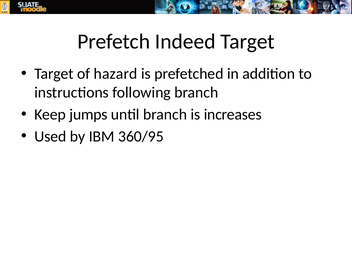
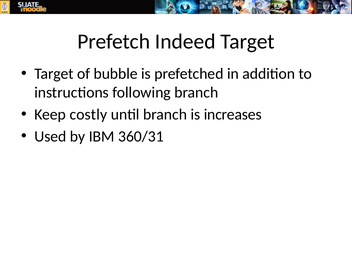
hazard: hazard -> bubble
jumps: jumps -> costly
360/95: 360/95 -> 360/31
